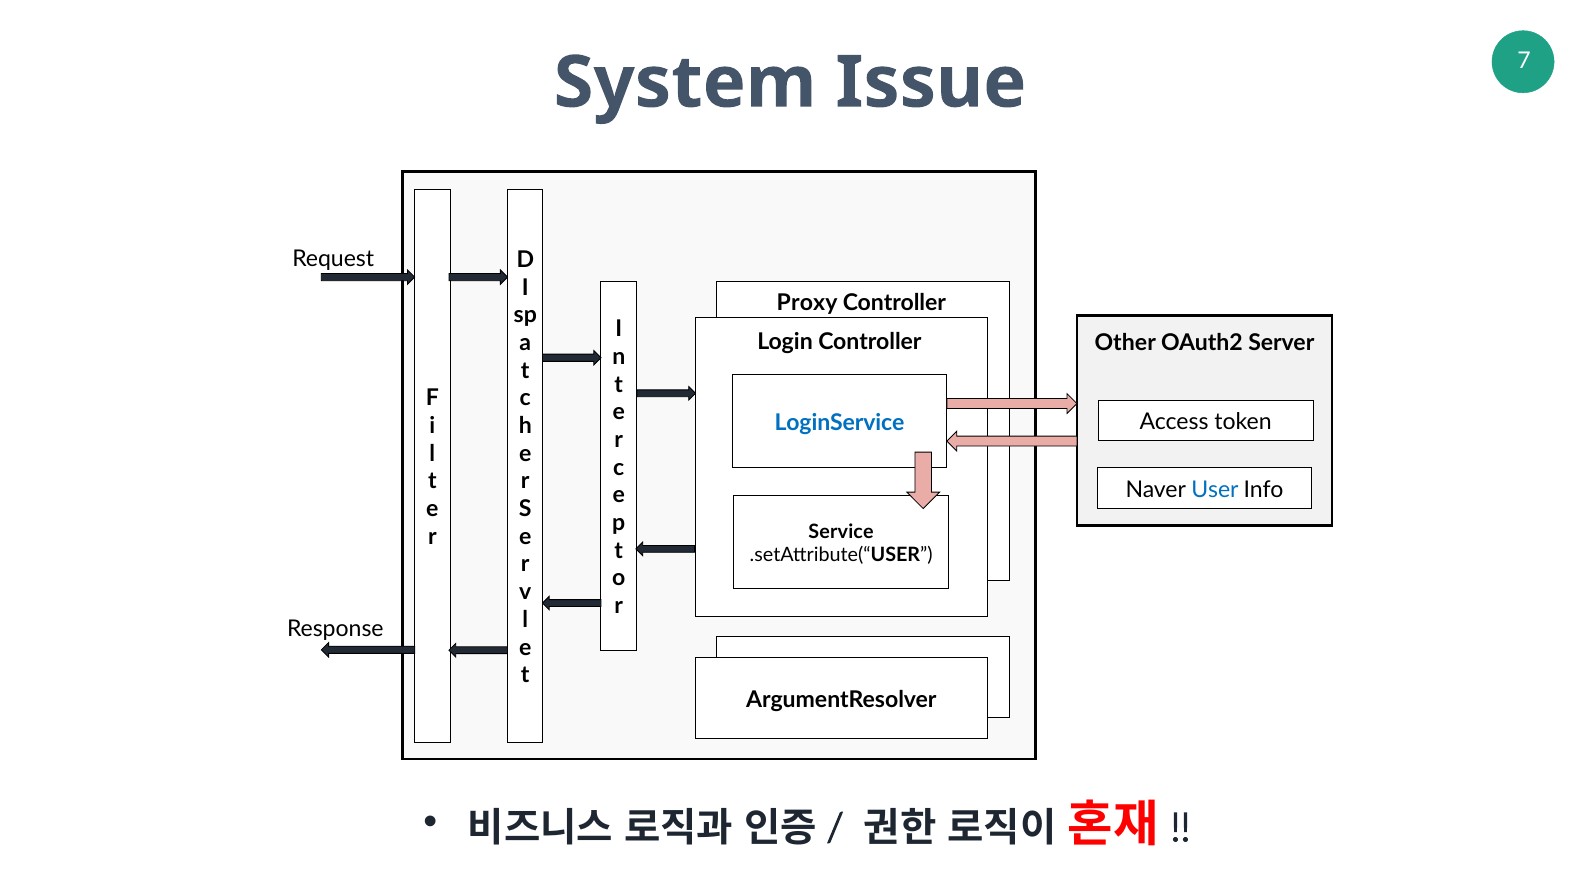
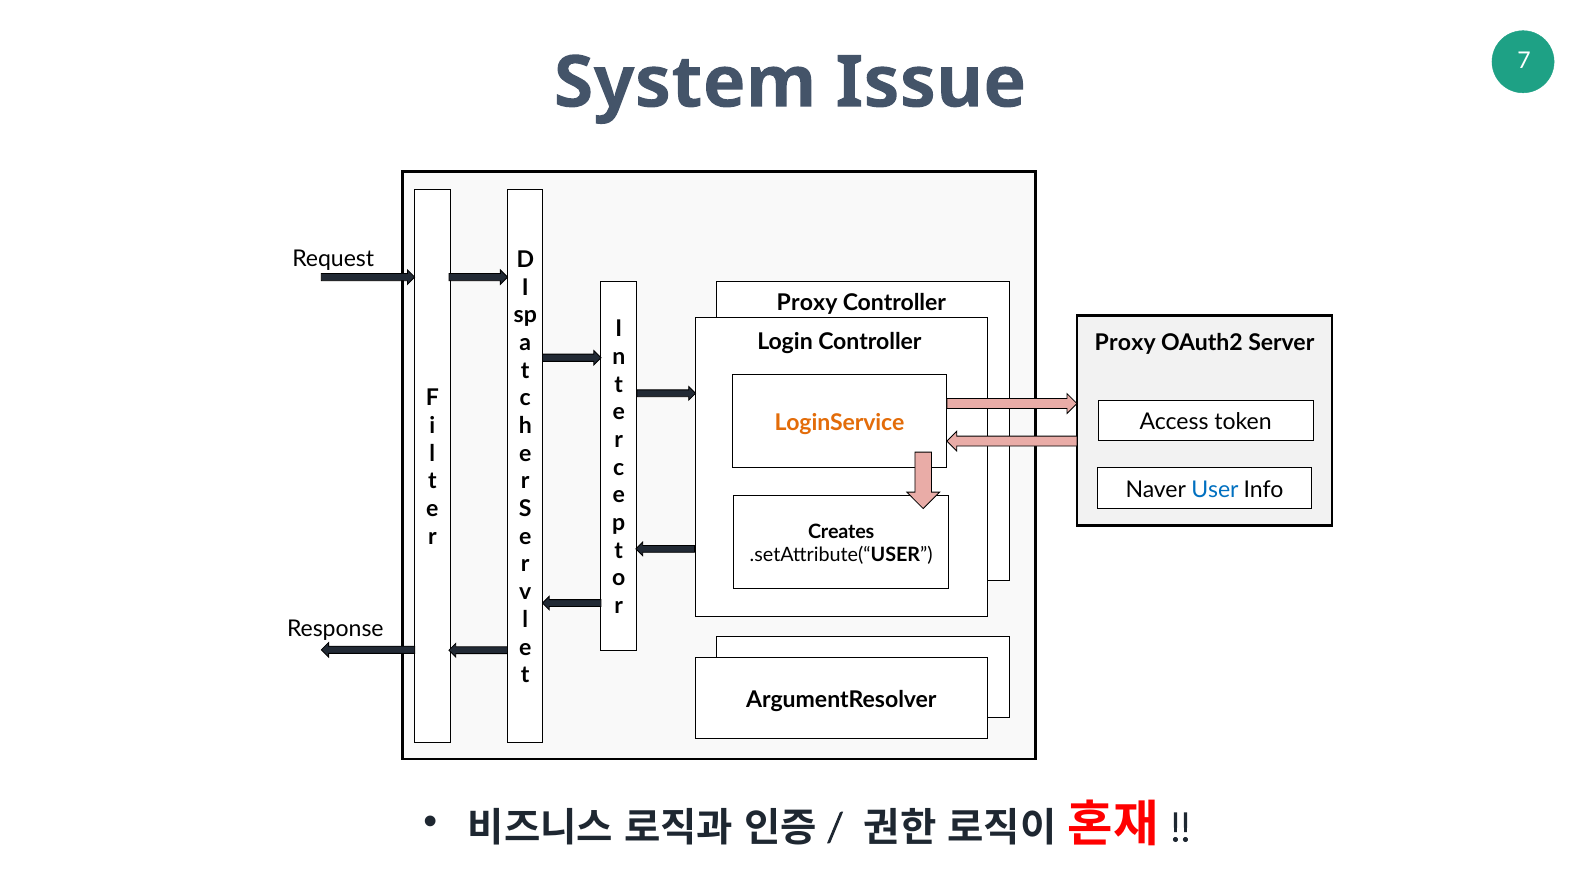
Other at (1125, 343): Other -> Proxy
LoginService colour: blue -> orange
Service: Service -> Creates
